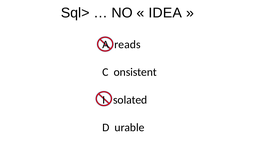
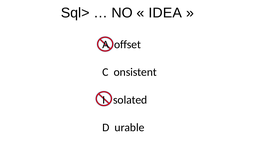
reads: reads -> offset
